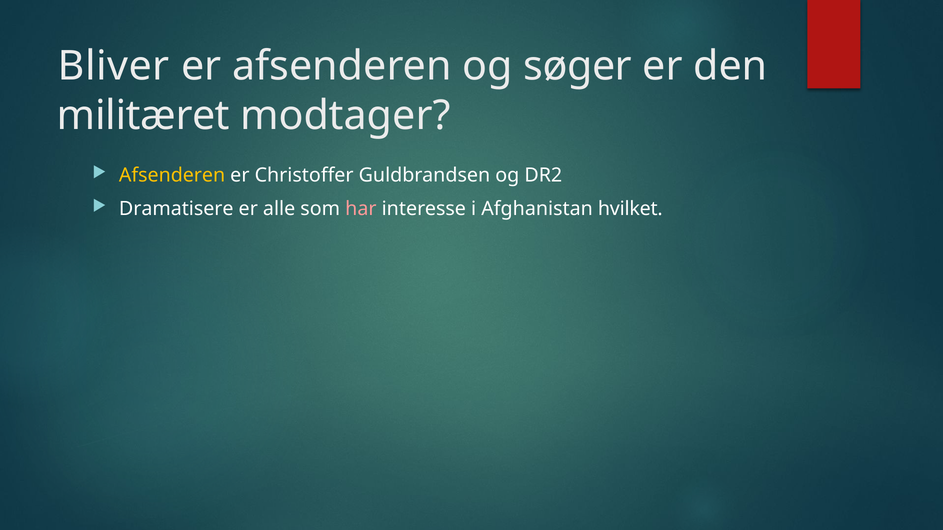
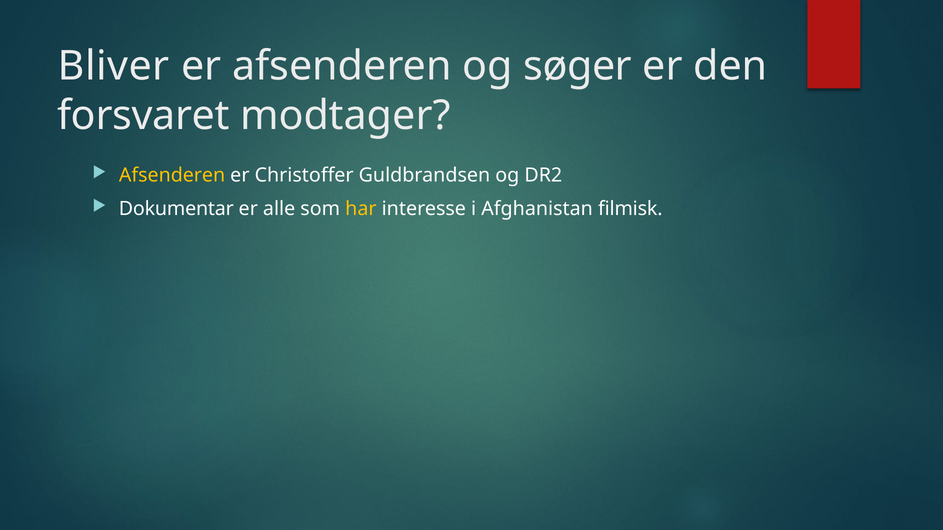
militæret: militæret -> forsvaret
Dramatisere: Dramatisere -> Dokumentar
har colour: pink -> yellow
hvilket: hvilket -> filmisk
